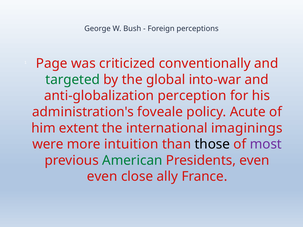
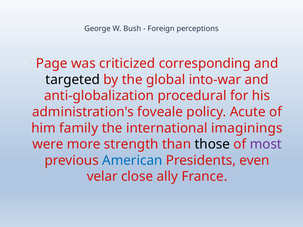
conventionally: conventionally -> corresponding
targeted colour: green -> black
perception: perception -> procedural
extent: extent -> family
intuition: intuition -> strength
American colour: green -> blue
even at (102, 177): even -> velar
